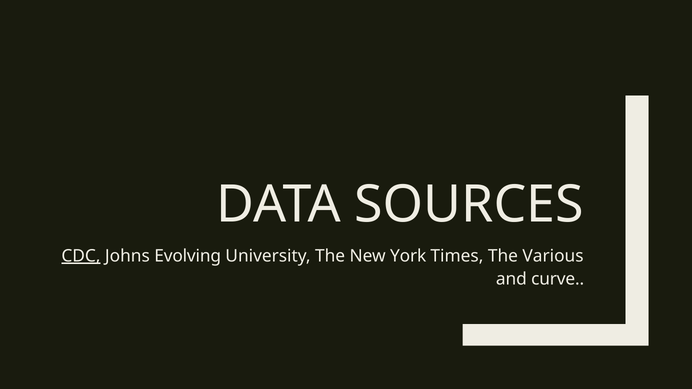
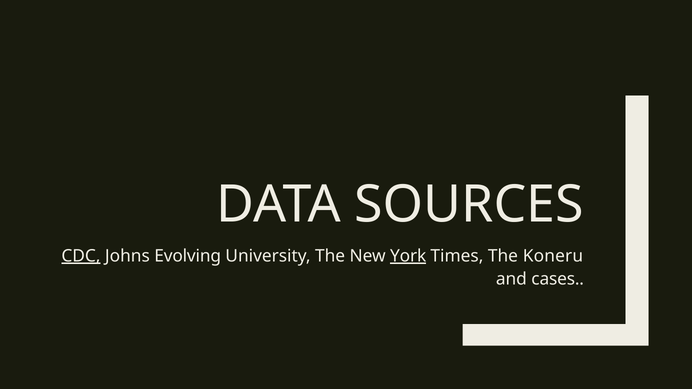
York underline: none -> present
Various: Various -> Koneru
curve: curve -> cases
